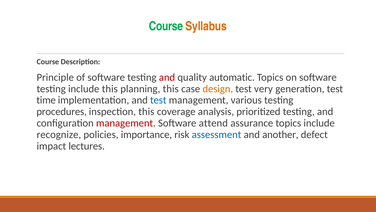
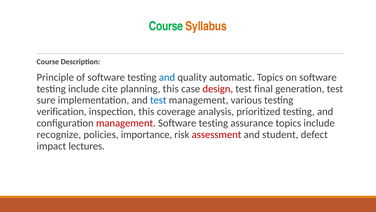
and at (167, 77) colour: red -> blue
include this: this -> cite
design colour: orange -> red
very: very -> final
time: time -> sure
procedures: procedures -> verification
attend at (213, 123): attend -> testing
assessment colour: blue -> red
another: another -> student
